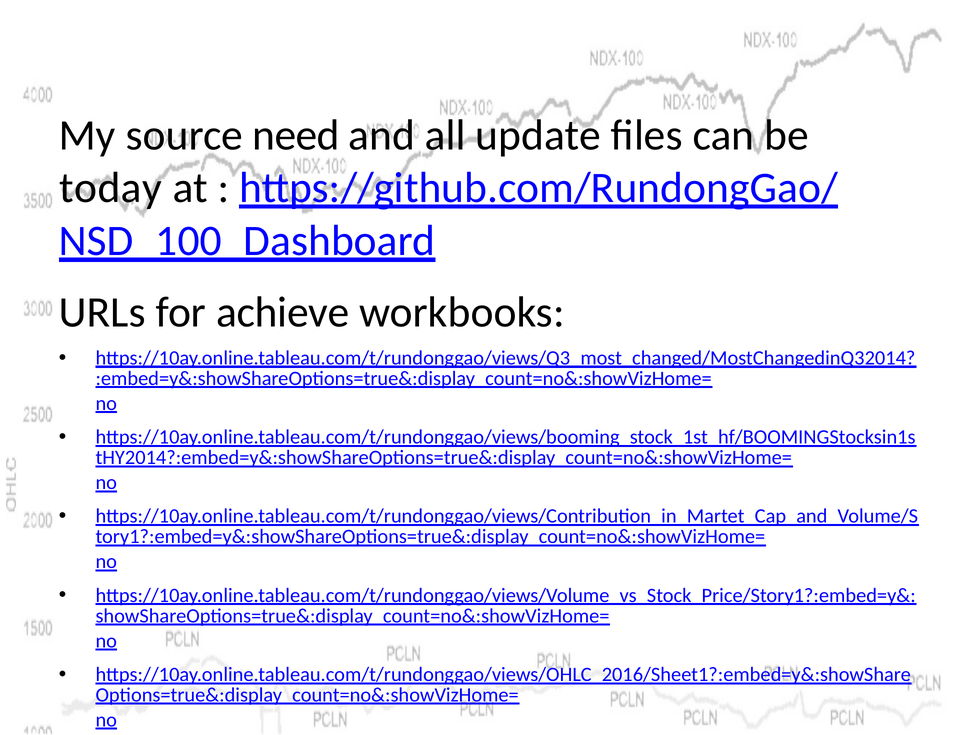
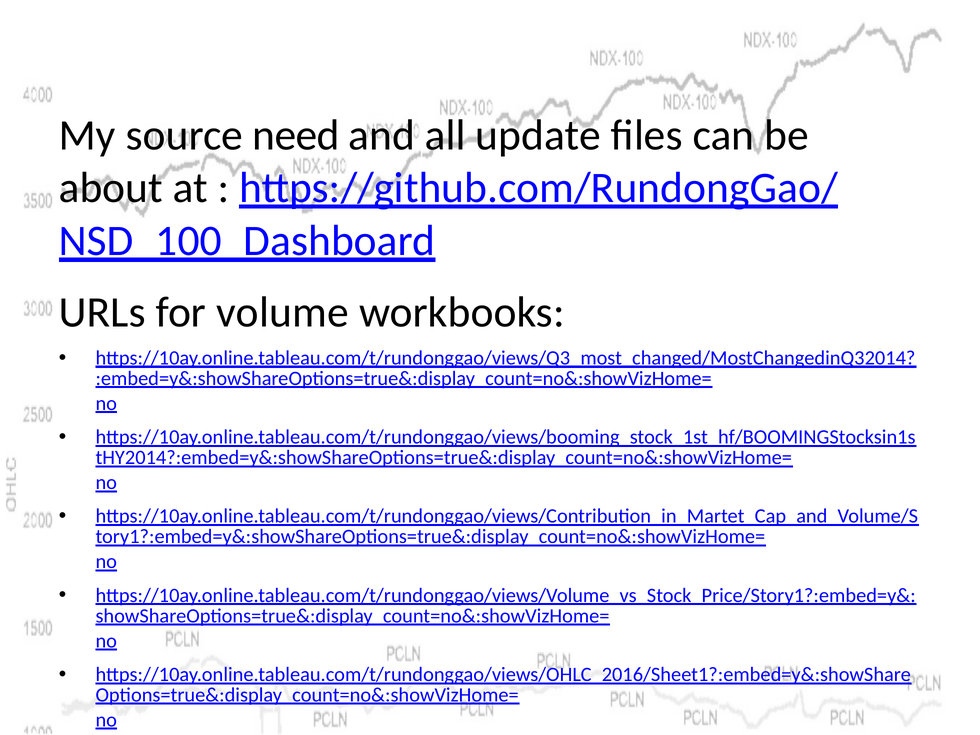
today: today -> about
achieve: achieve -> volume
